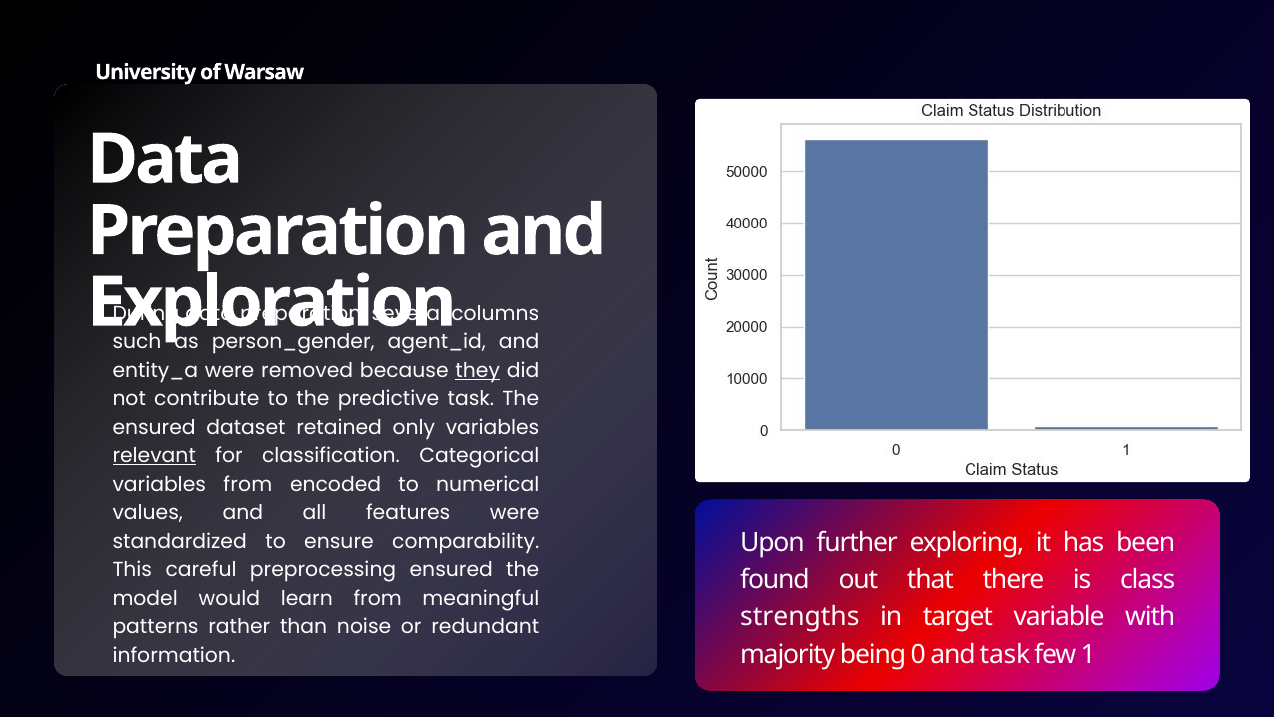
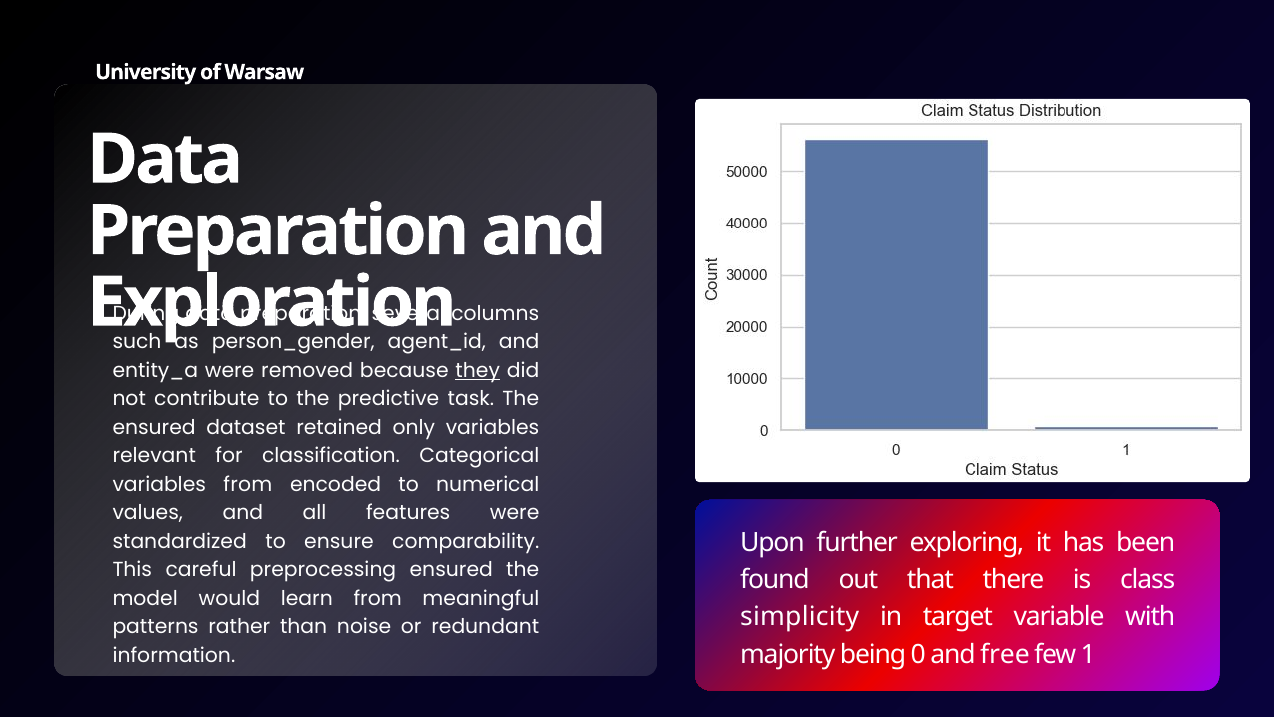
relevant underline: present -> none
strengths: strengths -> simplicity
and task: task -> free
